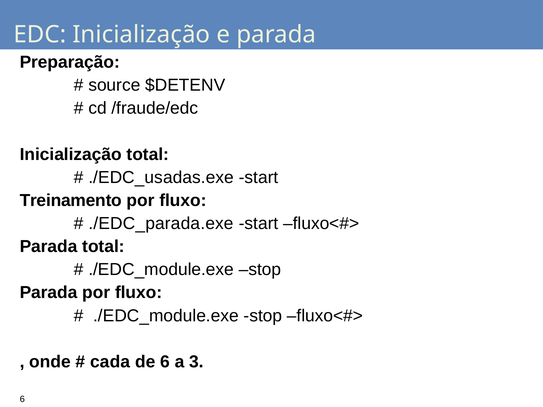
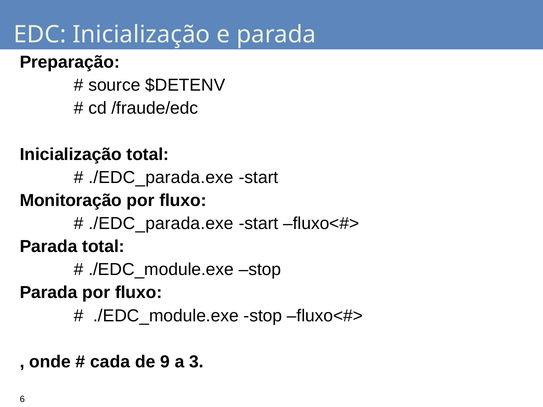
./EDC_usadas.exe at (161, 177): ./EDC_usadas.exe -> ./EDC_parada.exe
Treinamento: Treinamento -> Monitoração
de 6: 6 -> 9
